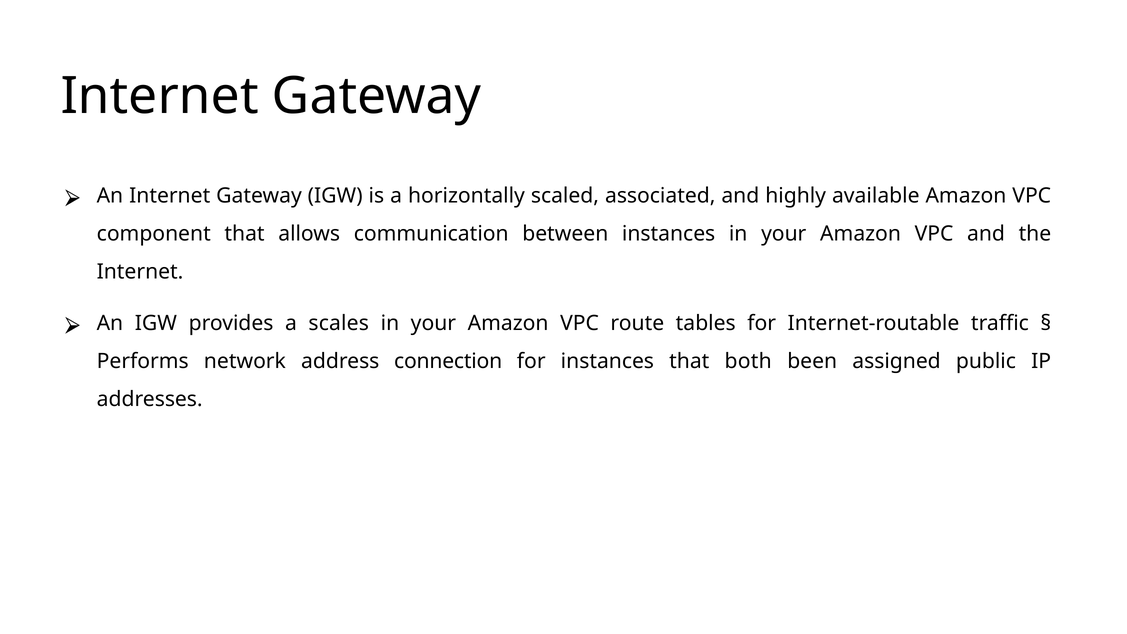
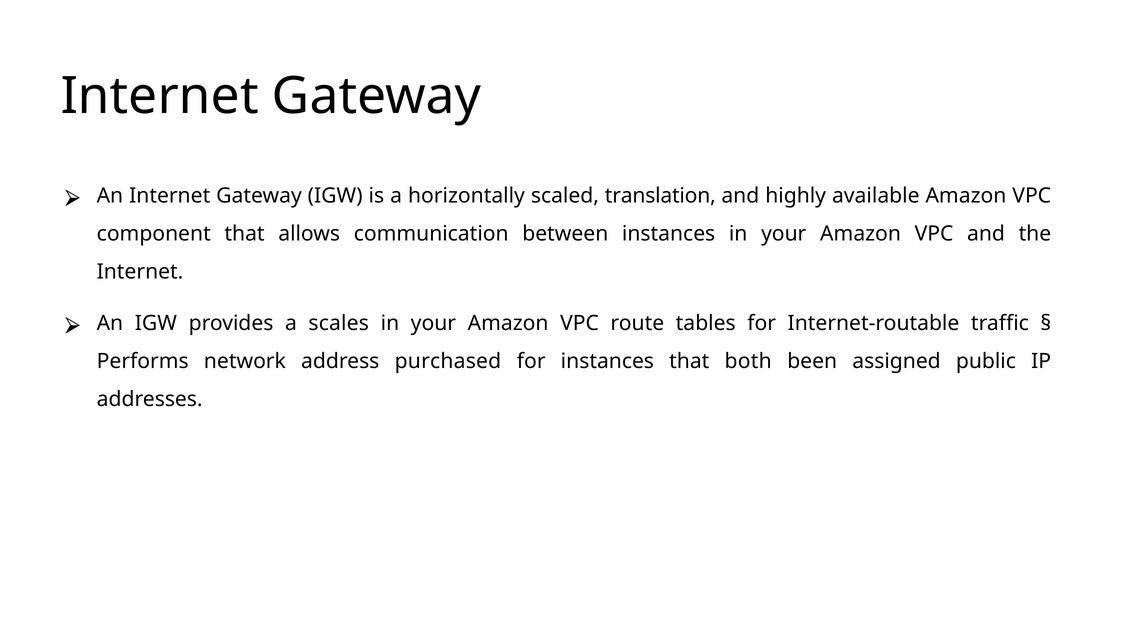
associated: associated -> translation
connection: connection -> purchased
